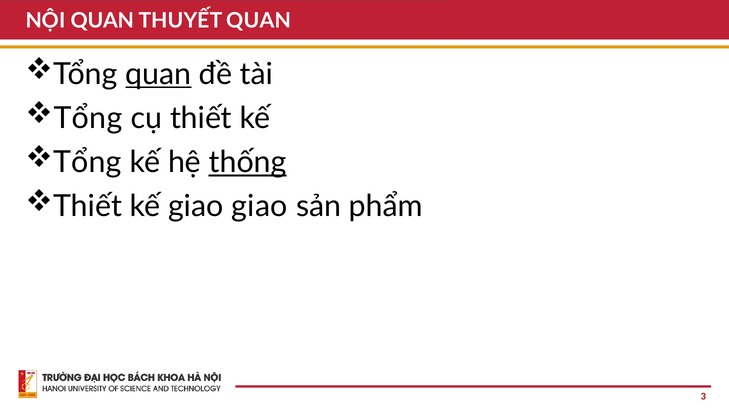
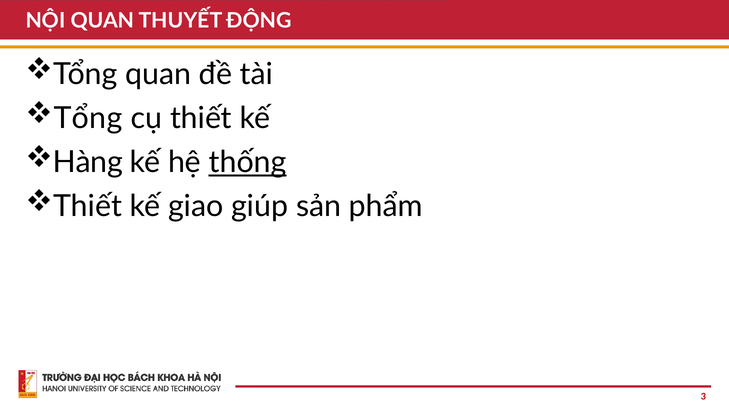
THUYẾT QUAN: QUAN -> ĐỘNG
quan at (158, 74) underline: present -> none
Tổng at (88, 162): Tổng -> Hàng
giao giao: giao -> giúp
